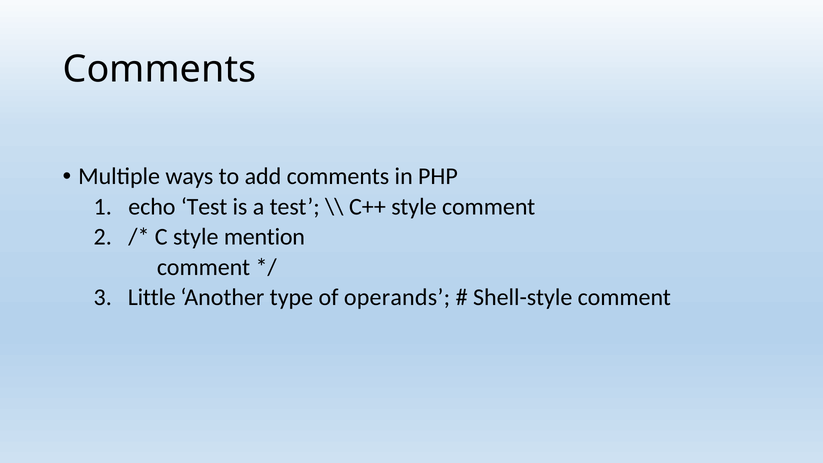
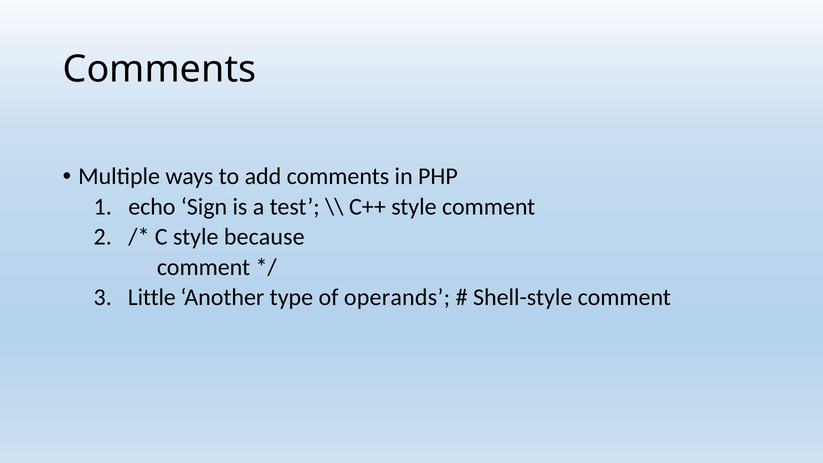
echo Test: Test -> Sign
mention: mention -> because
